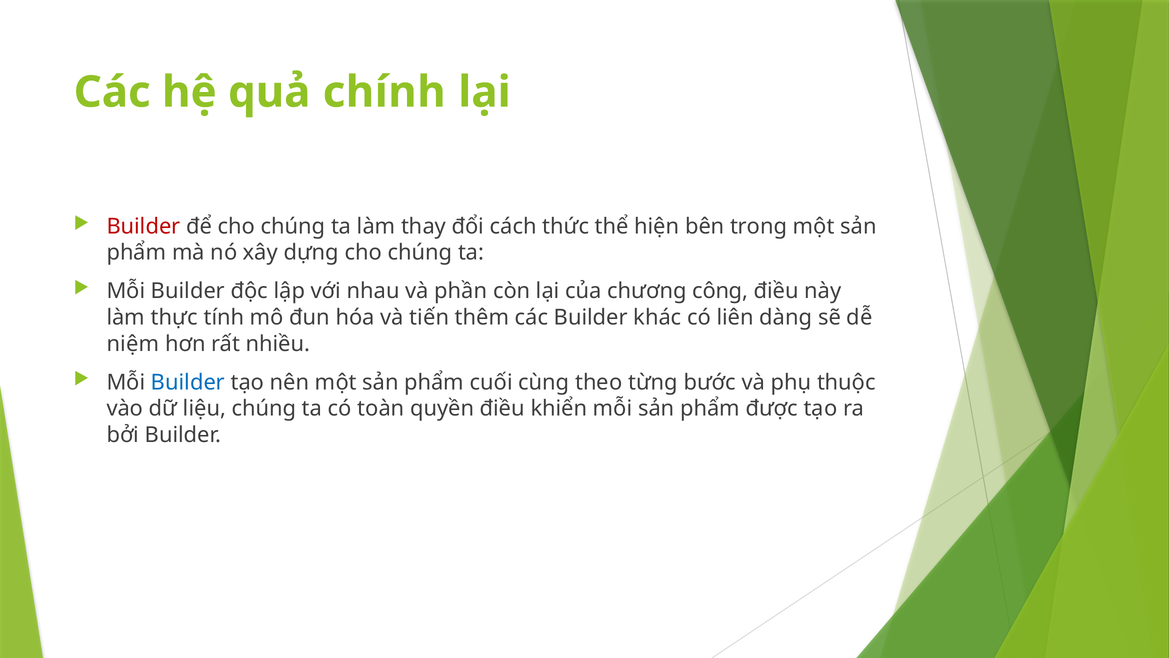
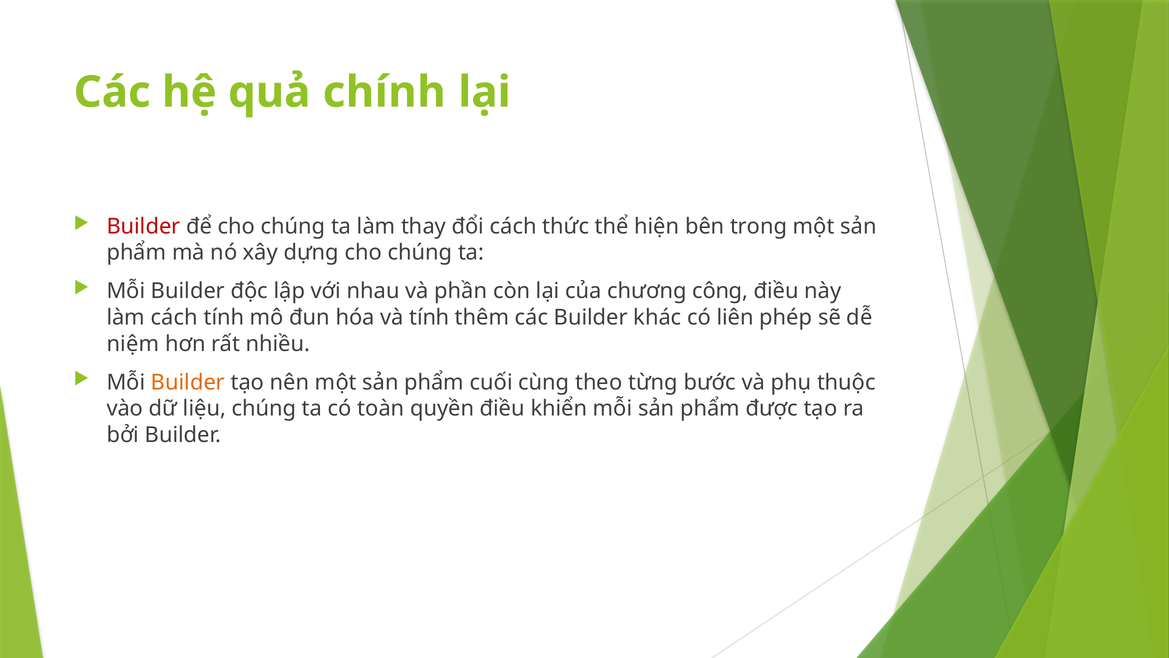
làm thực: thực -> cách
và tiến: tiến -> tính
dàng: dàng -> phép
Builder at (188, 382) colour: blue -> orange
